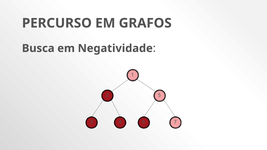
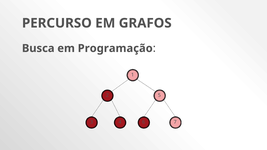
Negatividade: Negatividade -> Programação
